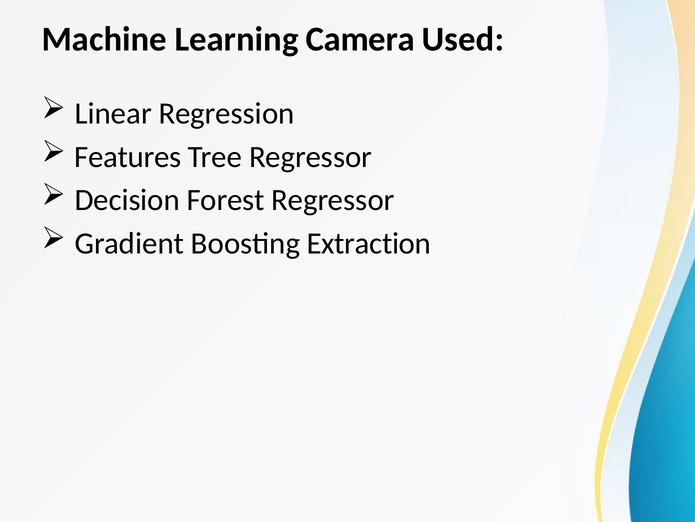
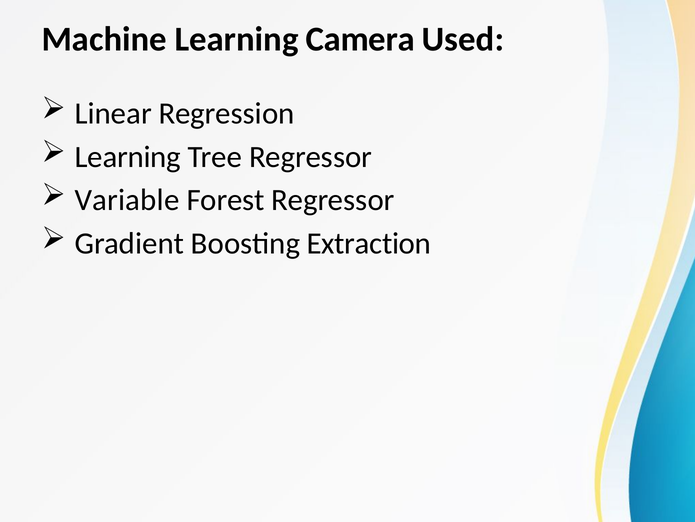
Features at (128, 157): Features -> Learning
Decision: Decision -> Variable
